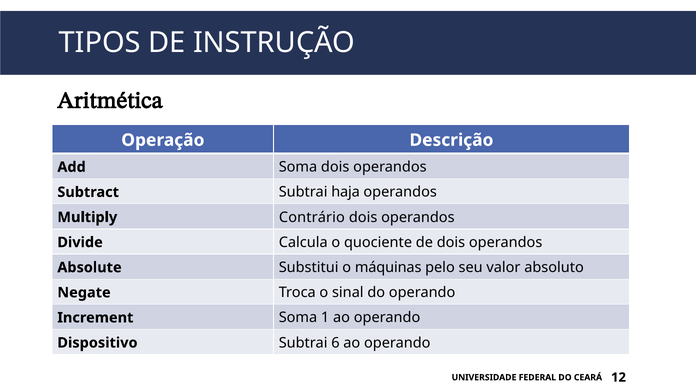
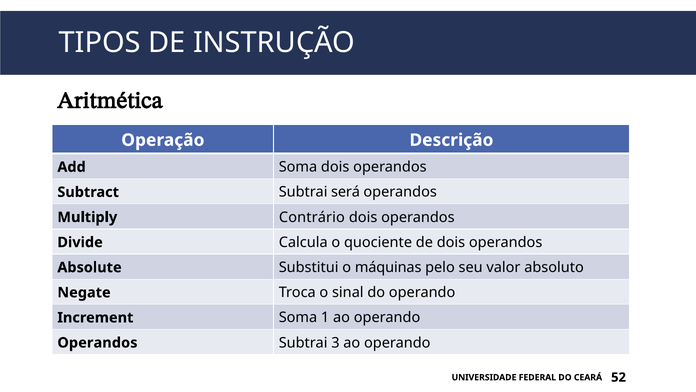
haja: haja -> será
Dispositivo at (97, 342): Dispositivo -> Operandos
6: 6 -> 3
12: 12 -> 52
